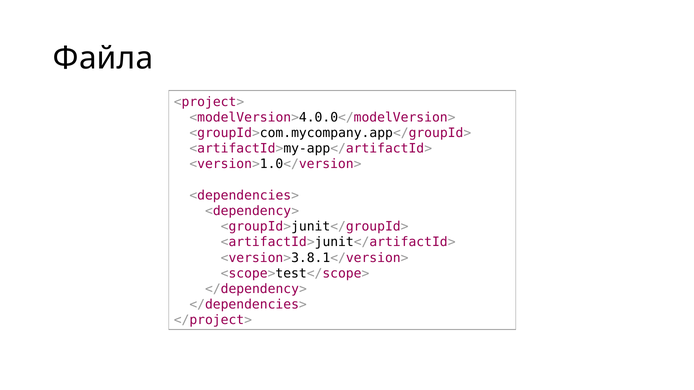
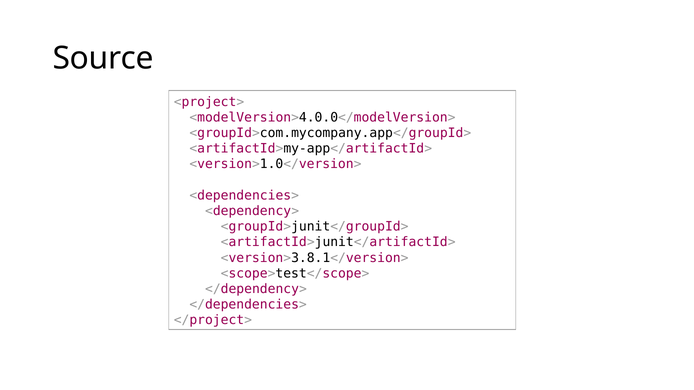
Файла: Файла -> Source
